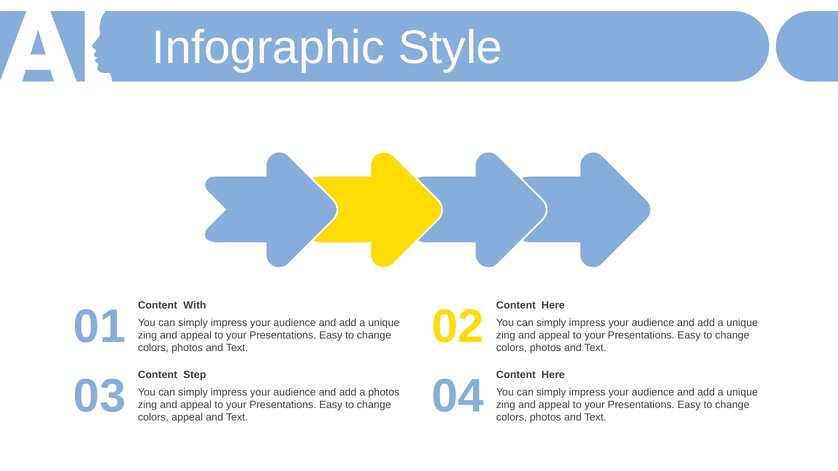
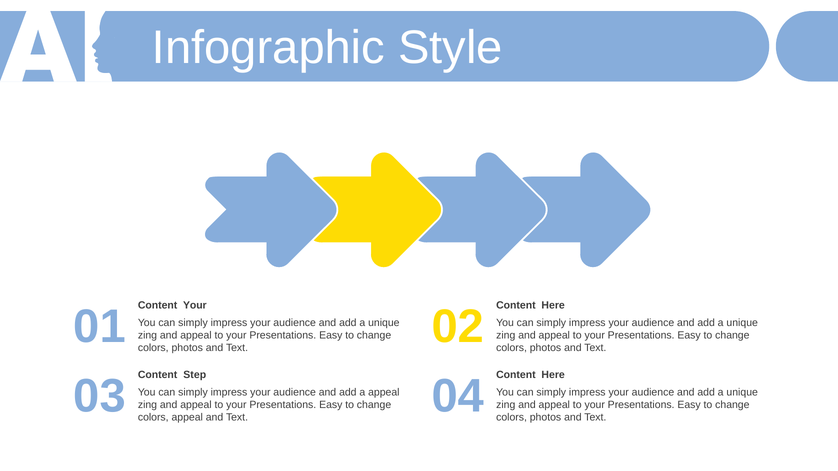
Content With: With -> Your
a photos: photos -> appeal
